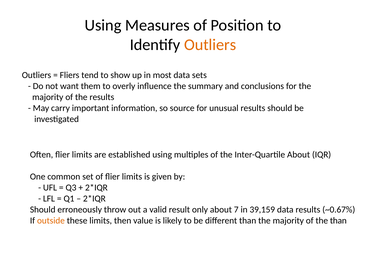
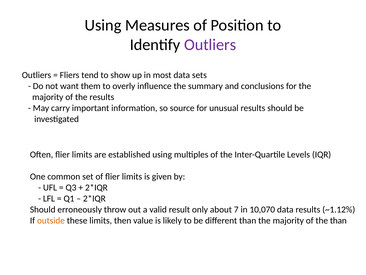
Outliers at (210, 45) colour: orange -> purple
Inter-Quartile About: About -> Levels
39,159: 39,159 -> 10,070
~0.67%: ~0.67% -> ~1.12%
